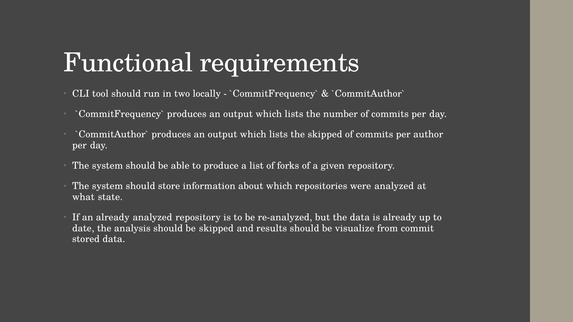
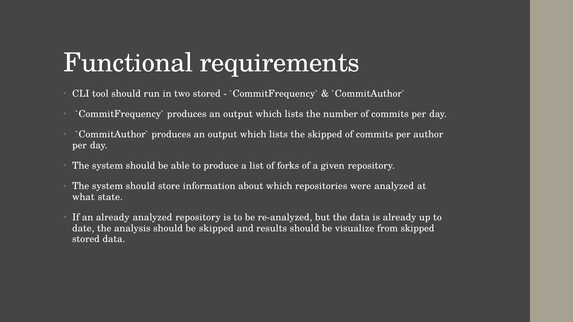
two locally: locally -> stored
from commit: commit -> skipped
